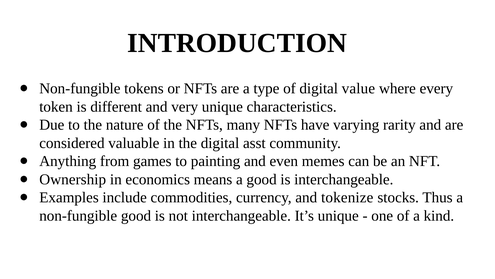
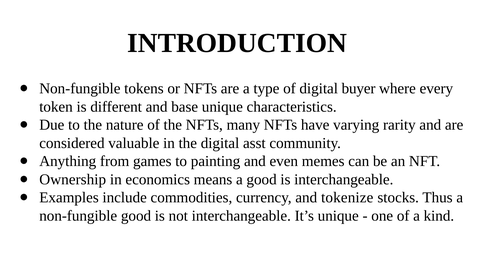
value: value -> buyer
very: very -> base
